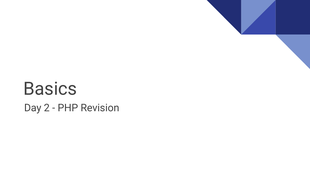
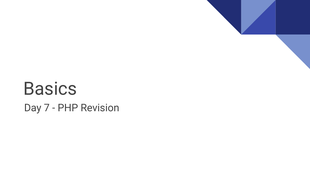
2: 2 -> 7
